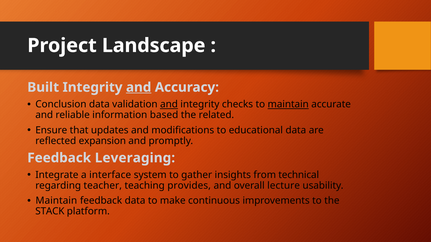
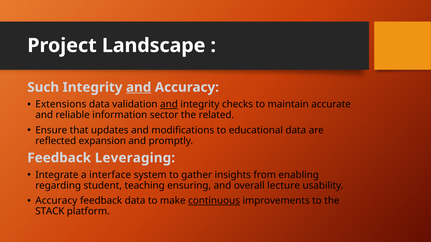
Built: Built -> Such
Conclusion: Conclusion -> Extensions
maintain at (288, 105) underline: present -> none
based: based -> sector
technical: technical -> enabling
teacher: teacher -> student
provides: provides -> ensuring
Maintain at (56, 201): Maintain -> Accuracy
continuous underline: none -> present
